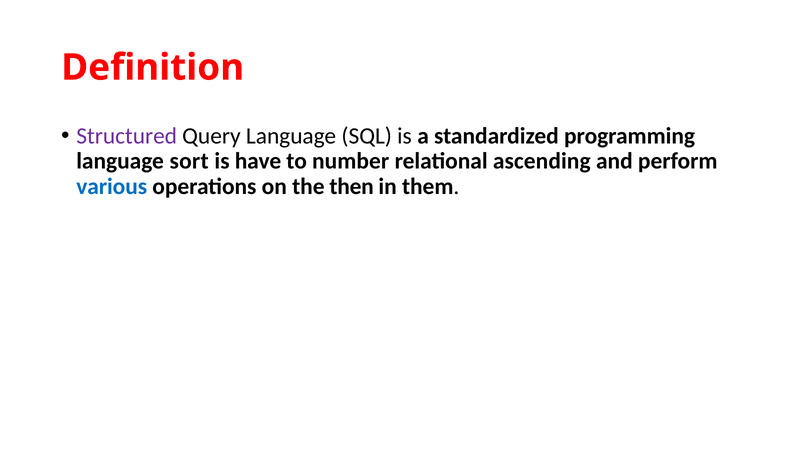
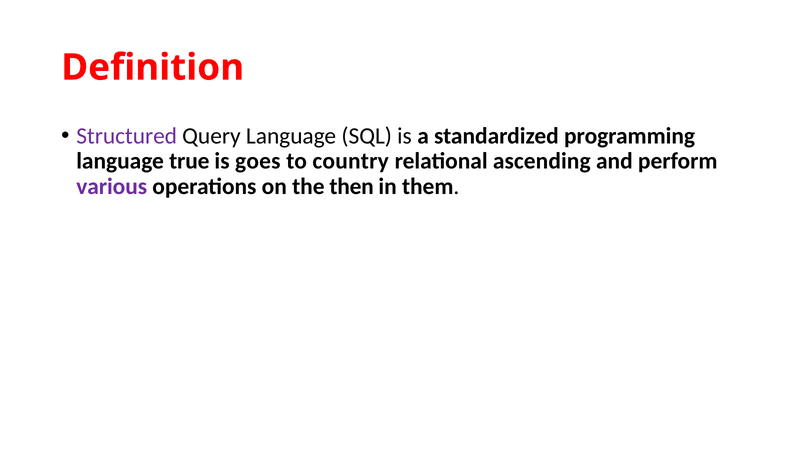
sort: sort -> true
have: have -> goes
number: number -> country
various colour: blue -> purple
